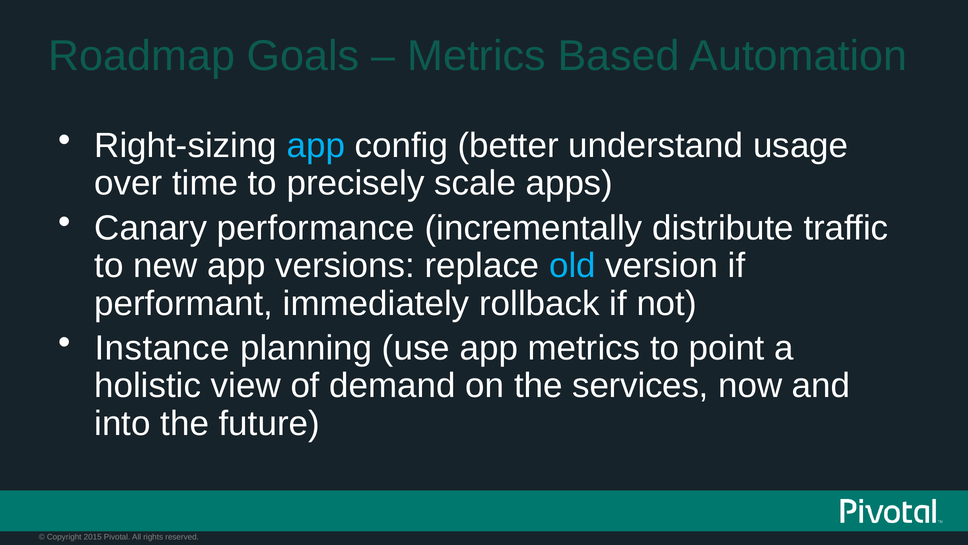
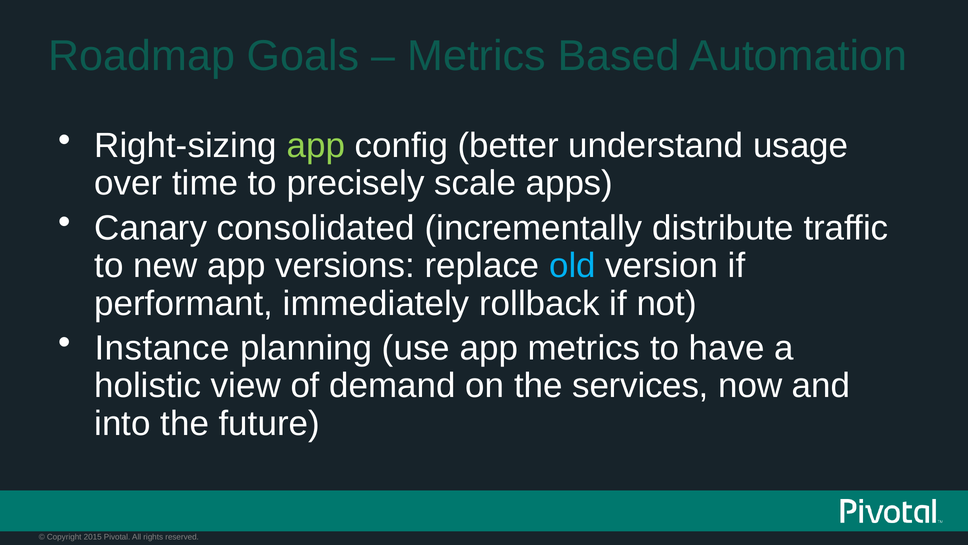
app at (316, 146) colour: light blue -> light green
performance: performance -> consolidated
point: point -> have
